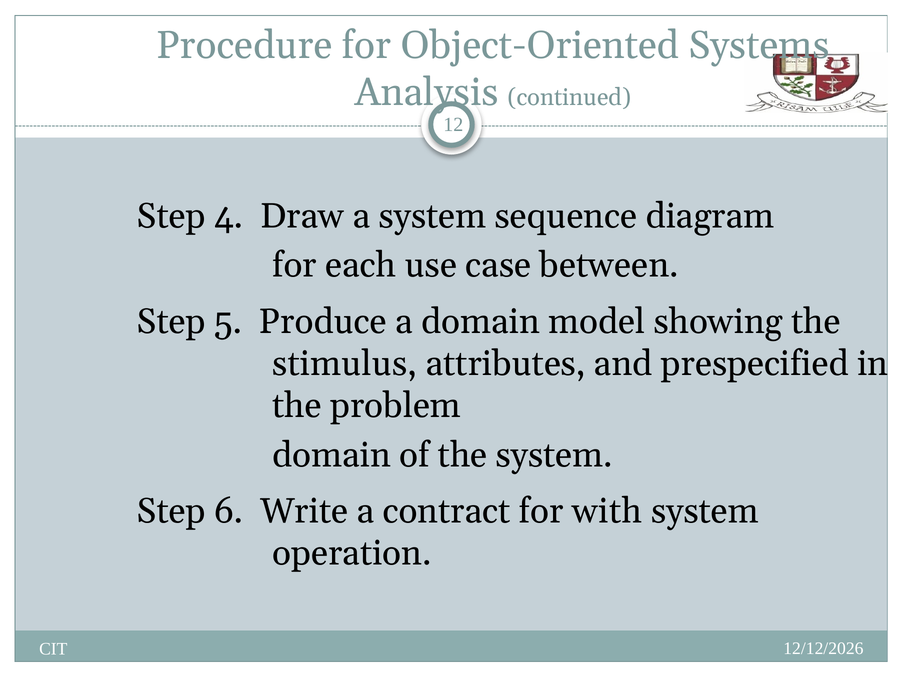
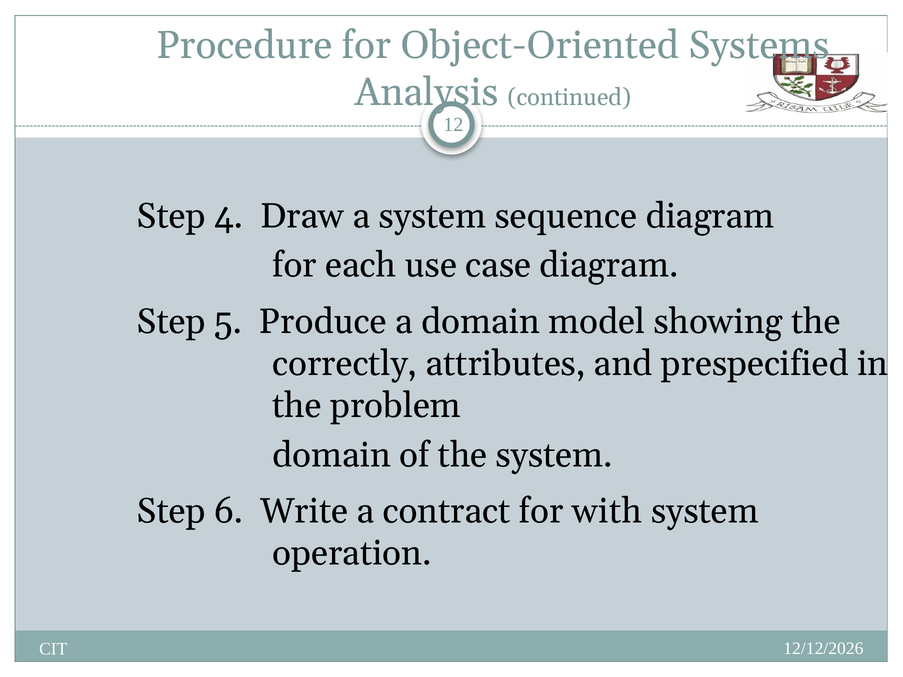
case between: between -> diagram
stimulus: stimulus -> correctly
